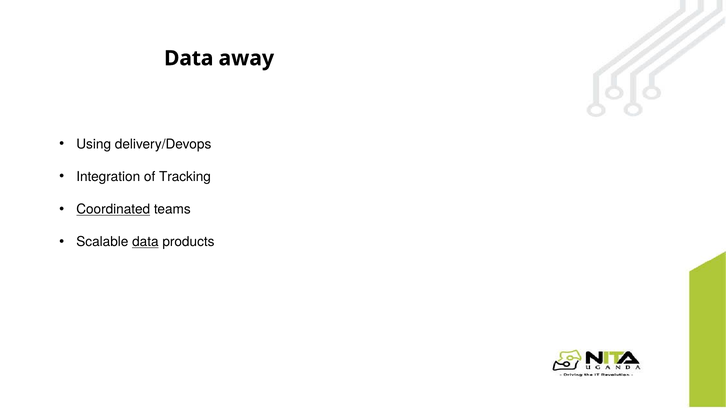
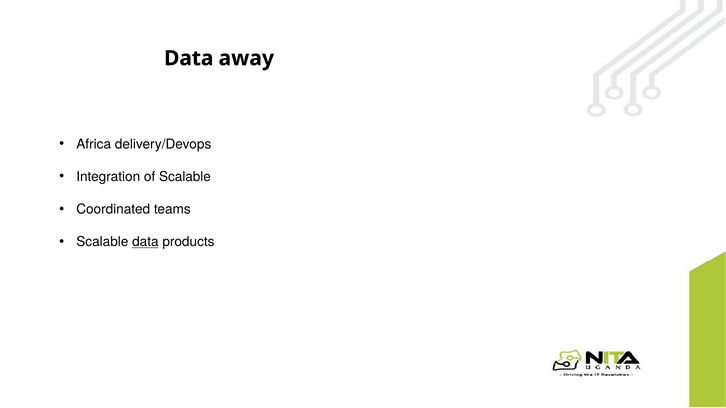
Using: Using -> Africa
of Tracking: Tracking -> Scalable
Coordinated underline: present -> none
